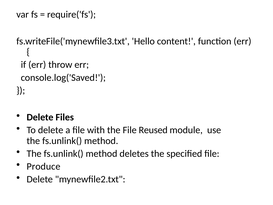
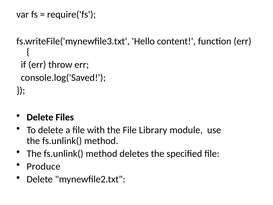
Reused: Reused -> Library
